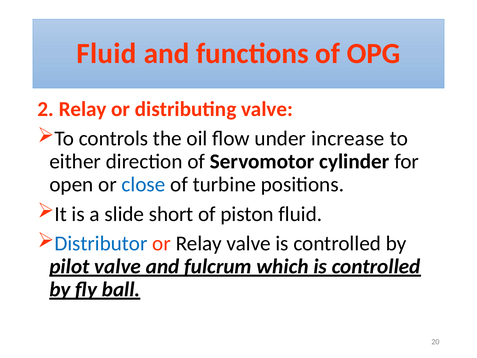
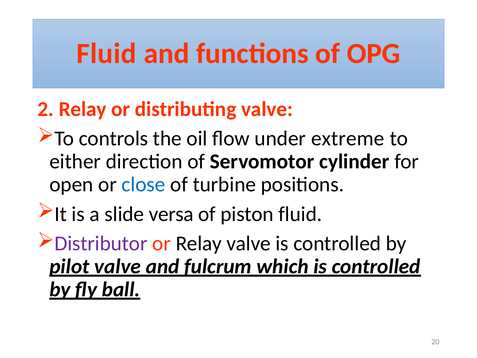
increase: increase -> extreme
short: short -> versa
Distributor colour: blue -> purple
